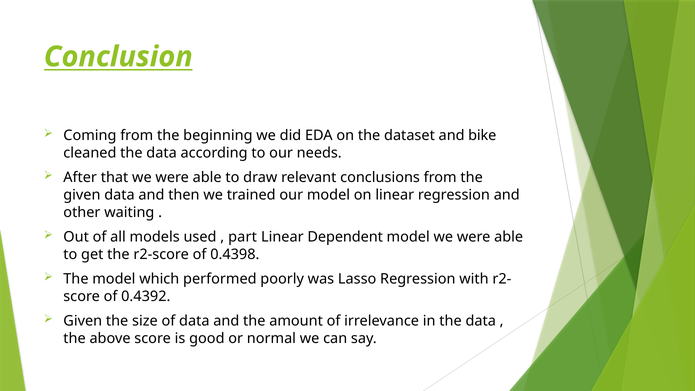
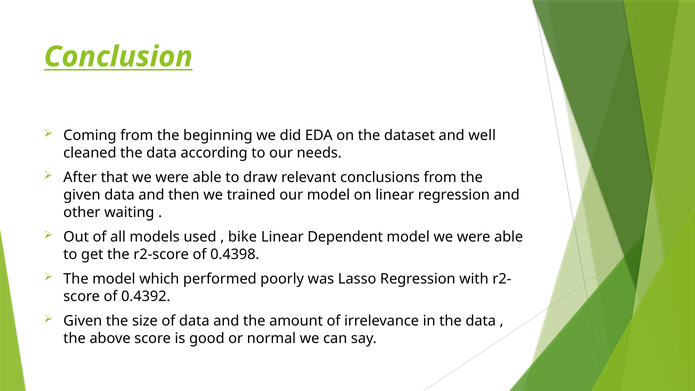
bike: bike -> well
part: part -> bike
